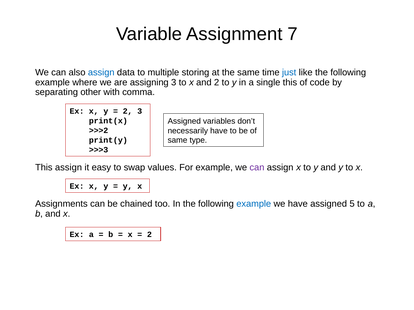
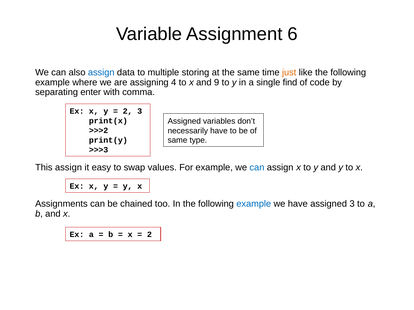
7: 7 -> 6
just colour: blue -> orange
assigning 3: 3 -> 4
and 2: 2 -> 9
single this: this -> find
other: other -> enter
can at (257, 168) colour: purple -> blue
assigned 5: 5 -> 3
